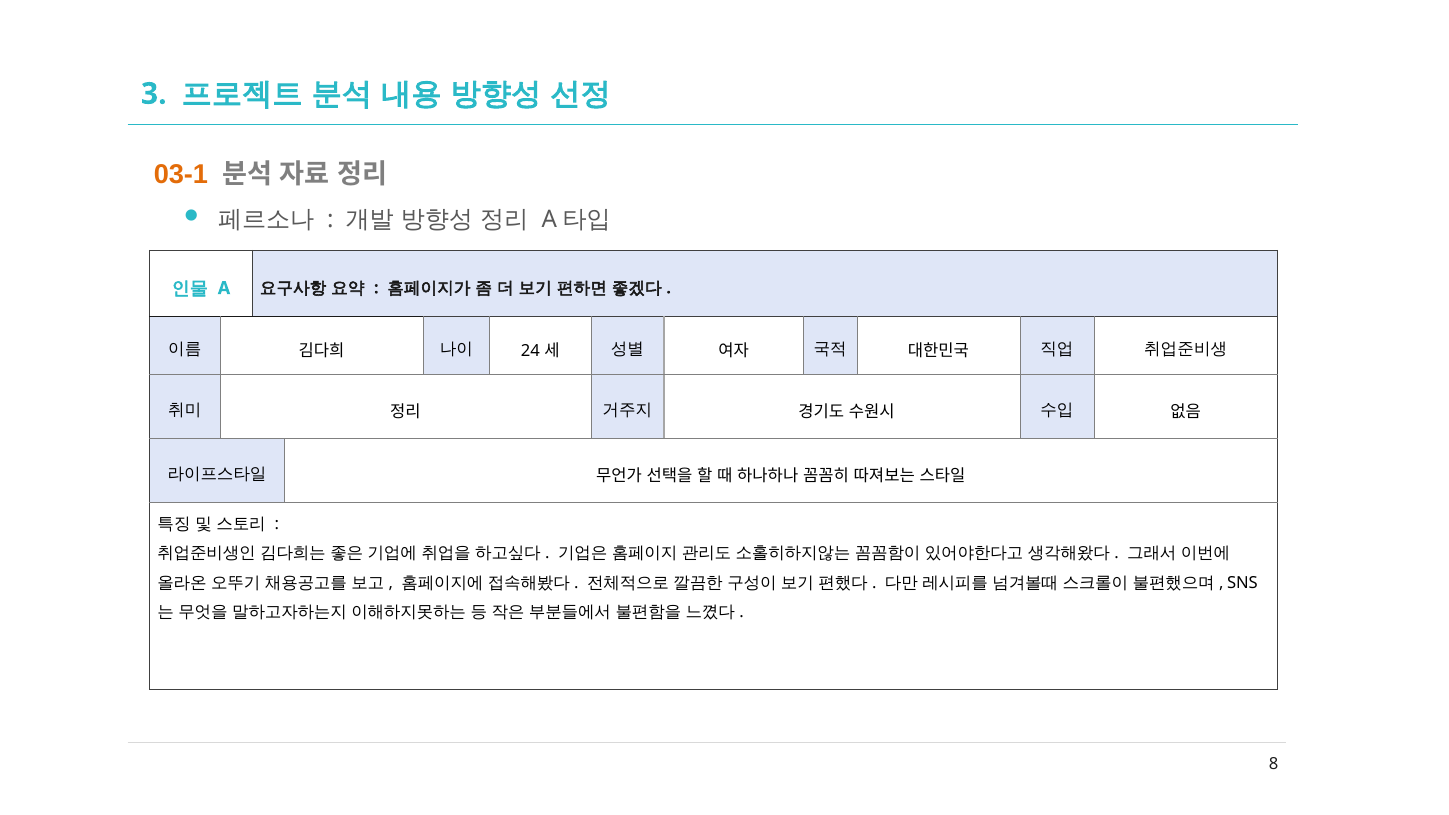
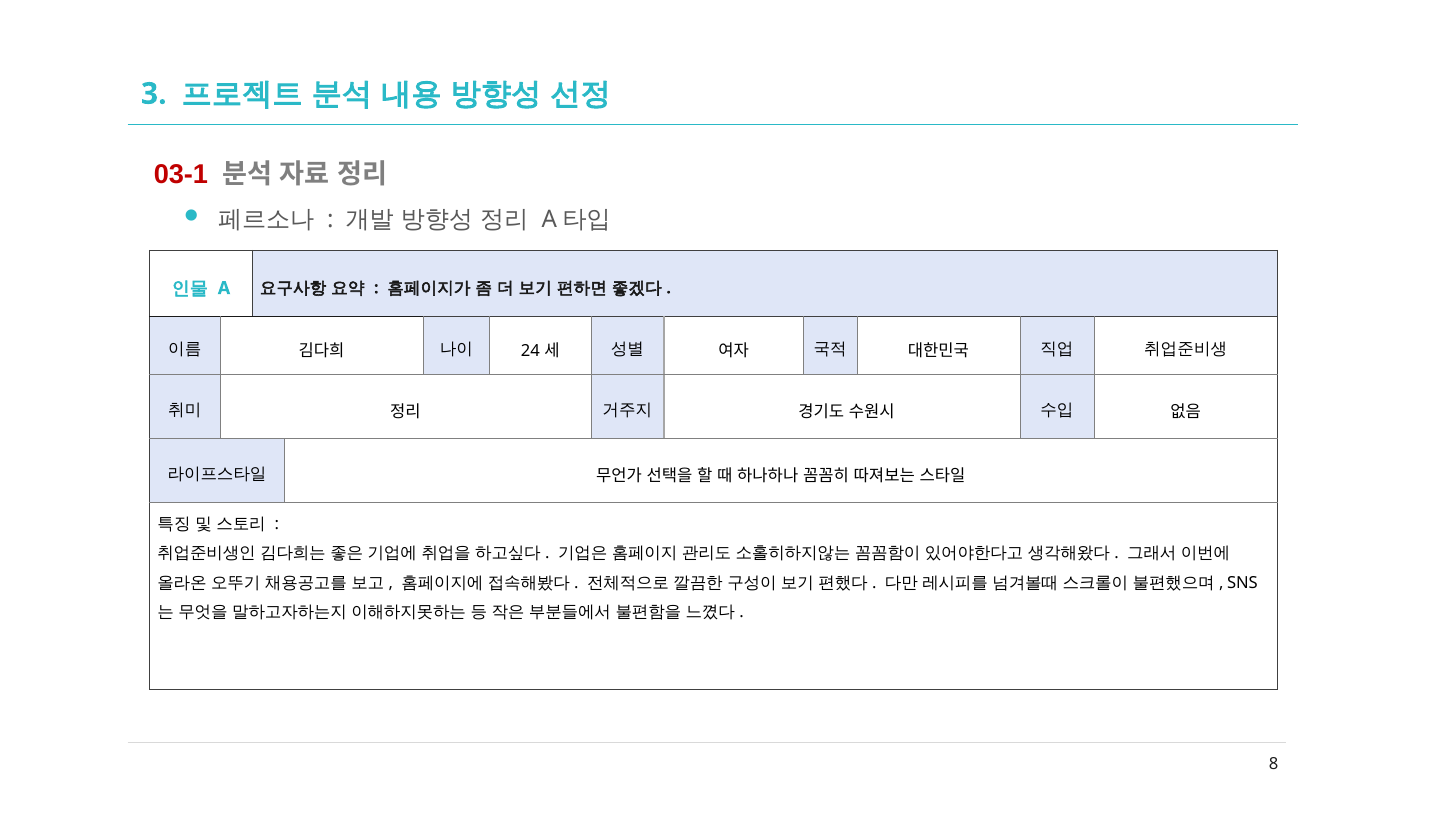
03-1 colour: orange -> red
